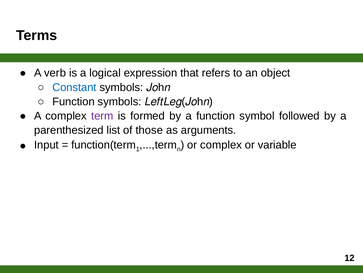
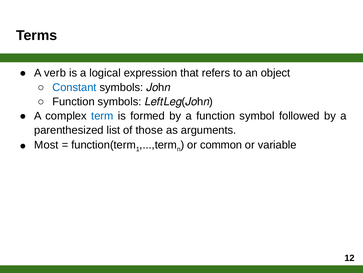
term colour: purple -> blue
Input: Input -> Most
or complex: complex -> common
